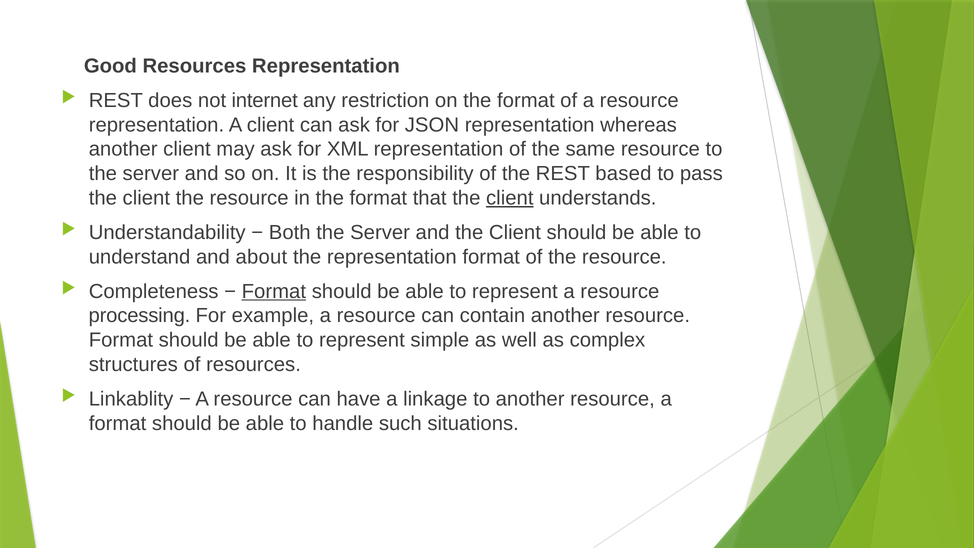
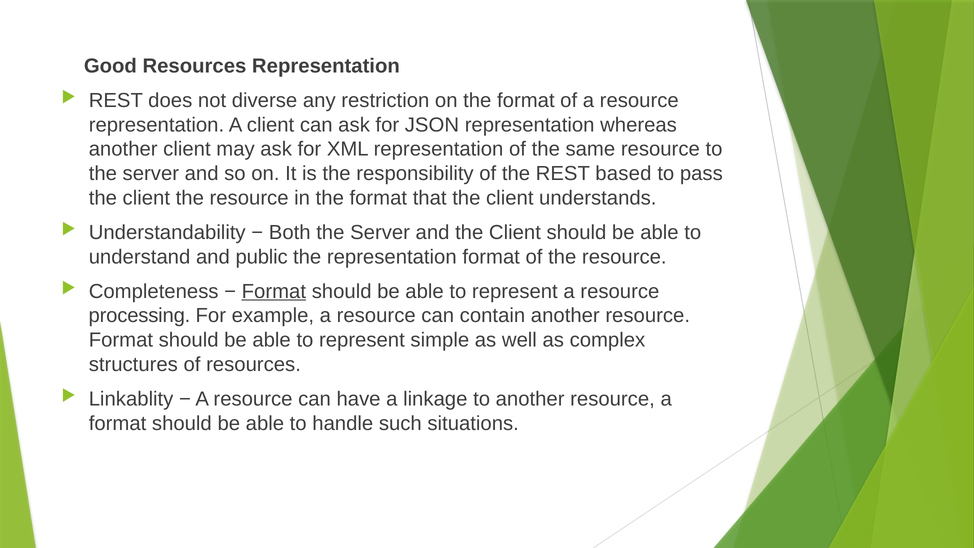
internet: internet -> diverse
client at (510, 198) underline: present -> none
about: about -> public
